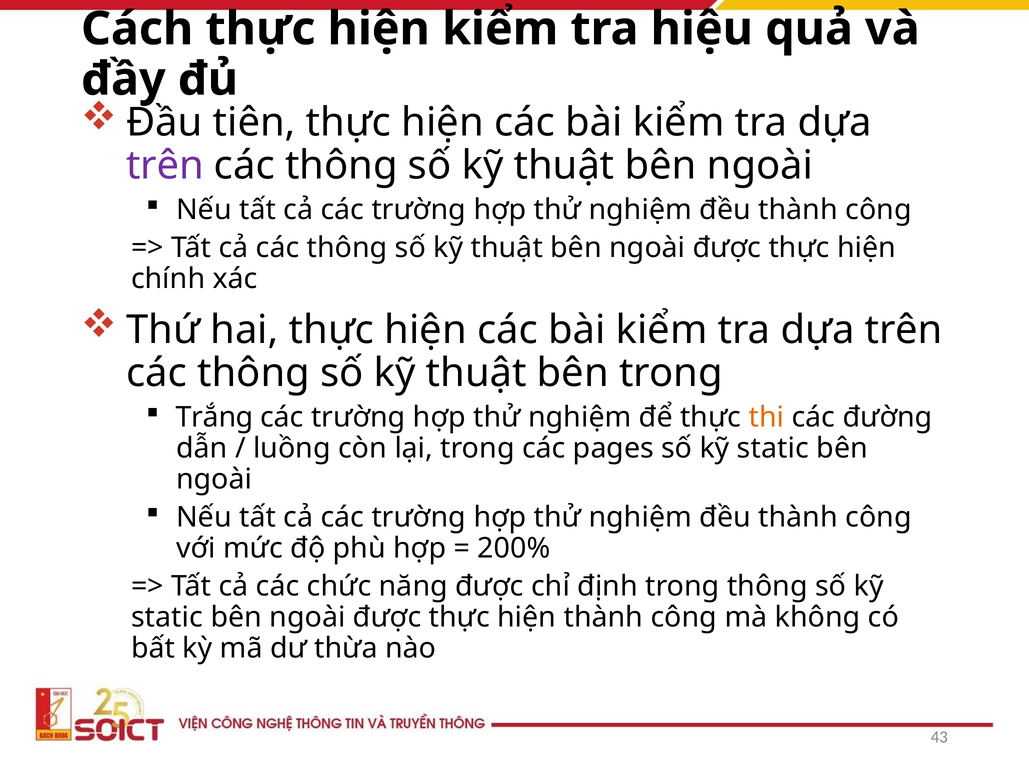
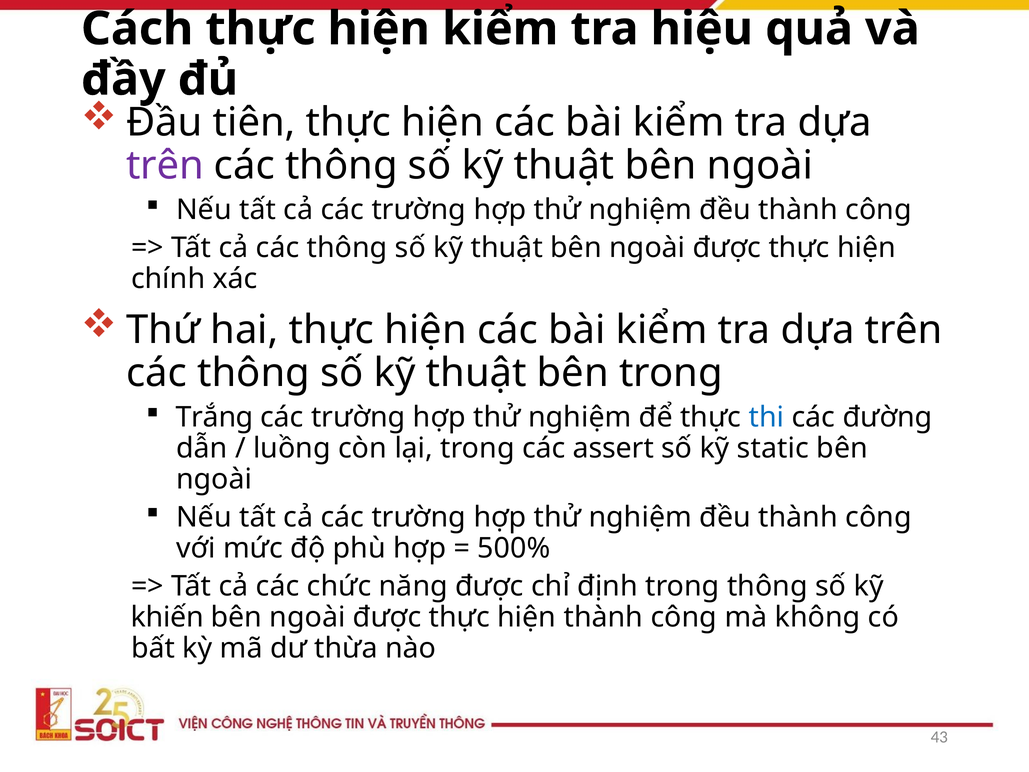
thi colour: orange -> blue
pages: pages -> assert
200%: 200% -> 500%
static at (167, 617): static -> khiến
